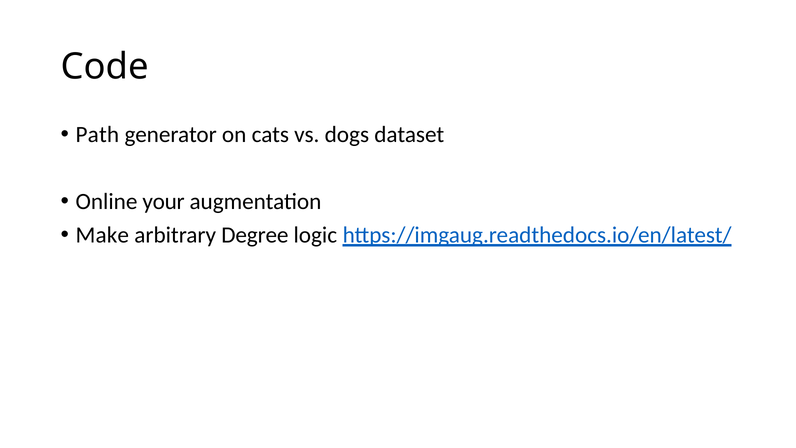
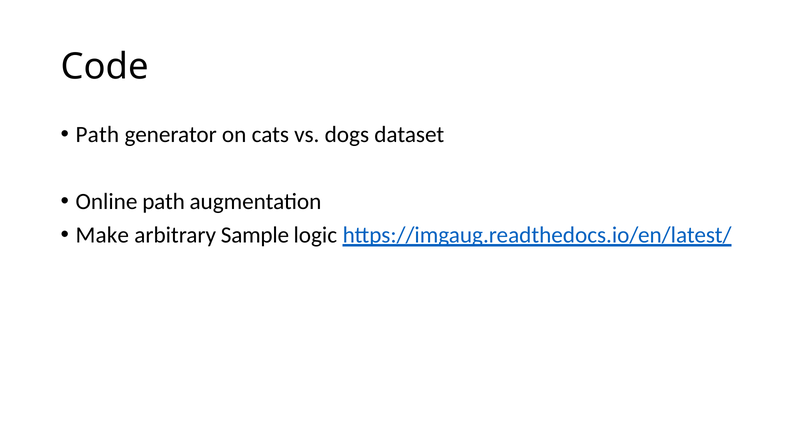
Online your: your -> path
Degree: Degree -> Sample
